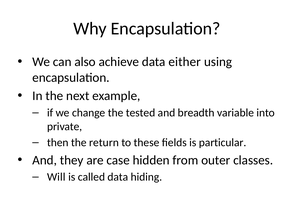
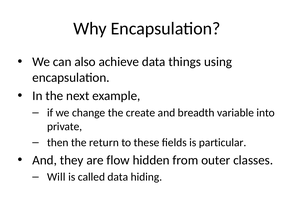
either: either -> things
tested: tested -> create
case: case -> flow
